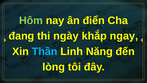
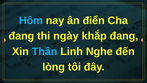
Hôm colour: light green -> light blue
khắp ngay: ngay -> đang
Năng: Năng -> Nghe
